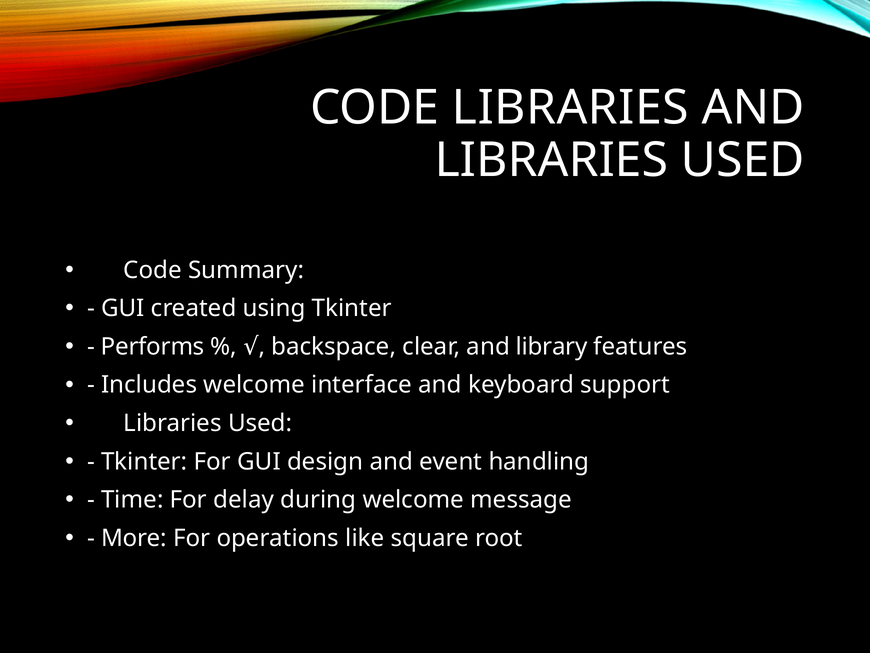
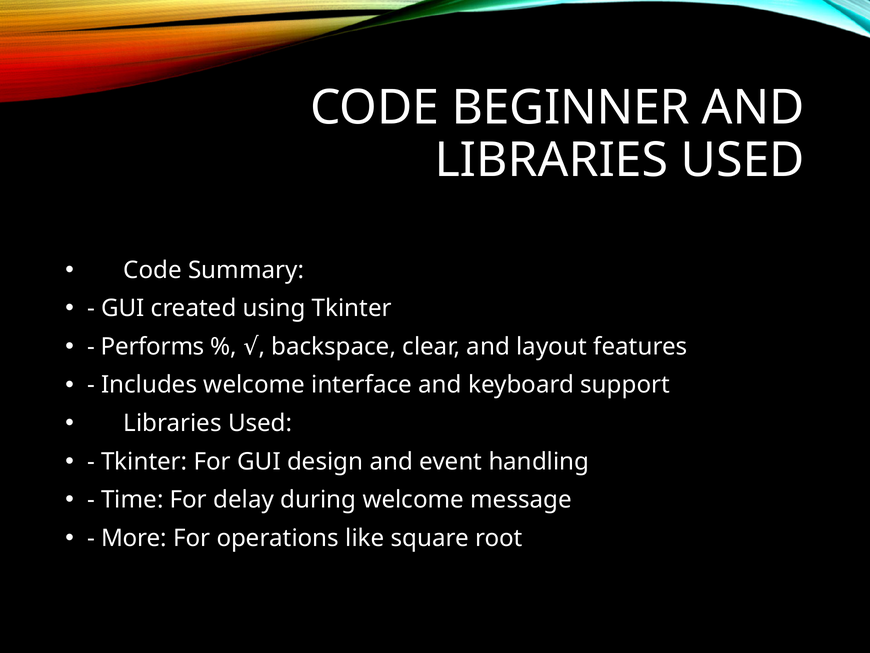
CODE LIBRARIES: LIBRARIES -> BEGINNER
library: library -> layout
